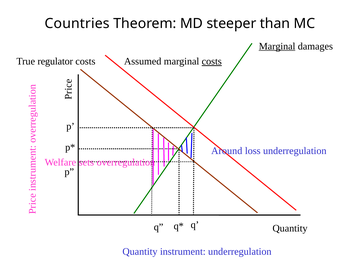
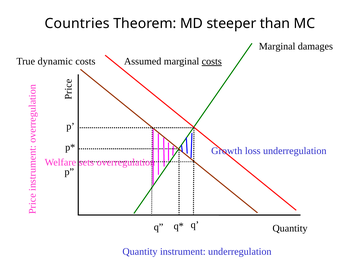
Marginal at (277, 46) underline: present -> none
regulator: regulator -> dynamic
Around: Around -> Growth
